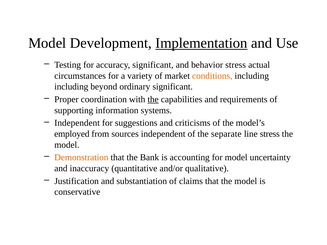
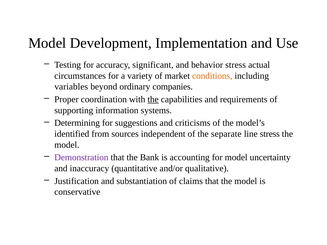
Implementation underline: present -> none
including at (71, 87): including -> variables
ordinary significant: significant -> companies
Independent at (77, 123): Independent -> Determining
employed: employed -> identified
Demonstration colour: orange -> purple
